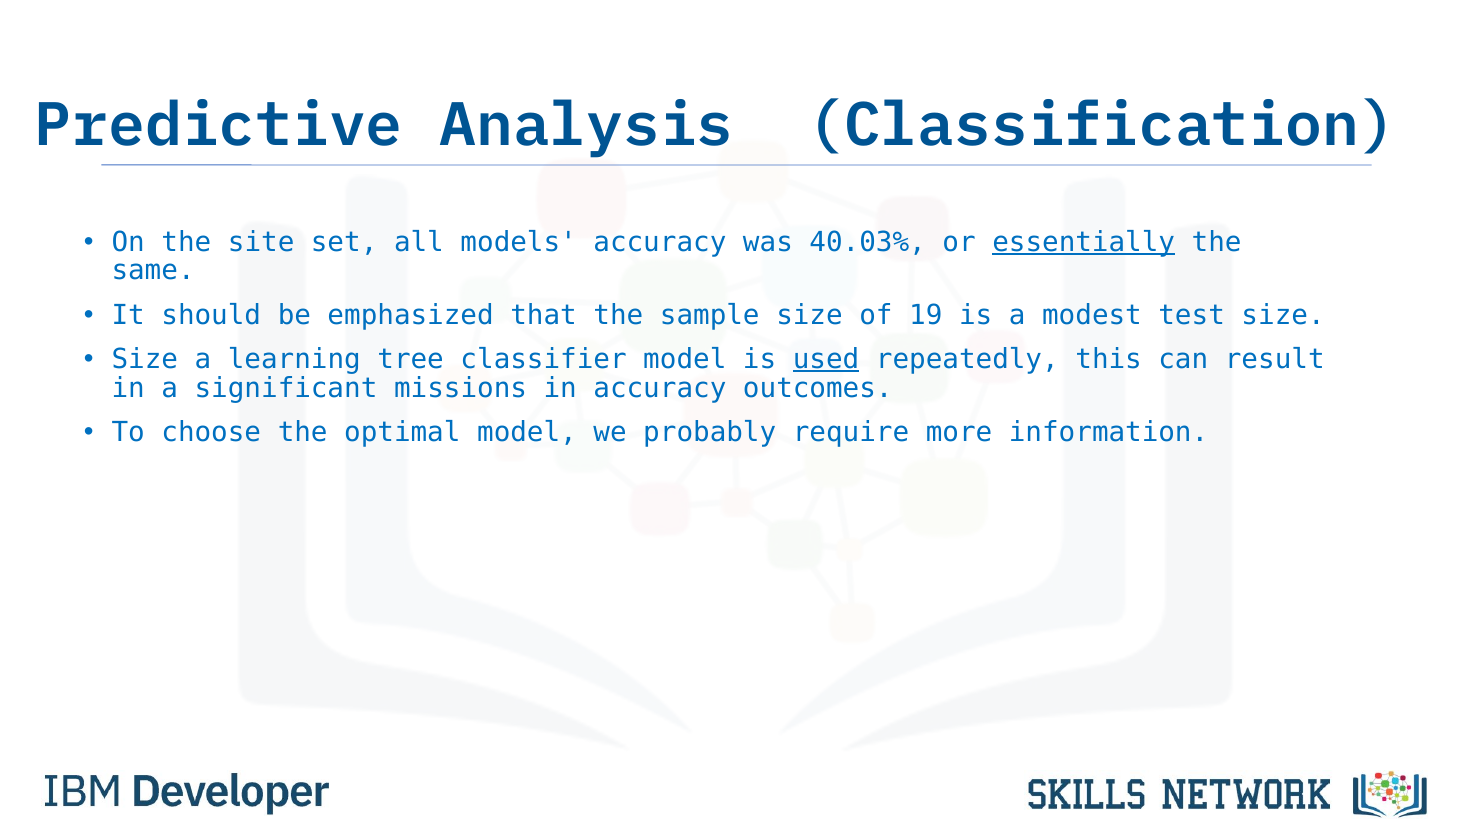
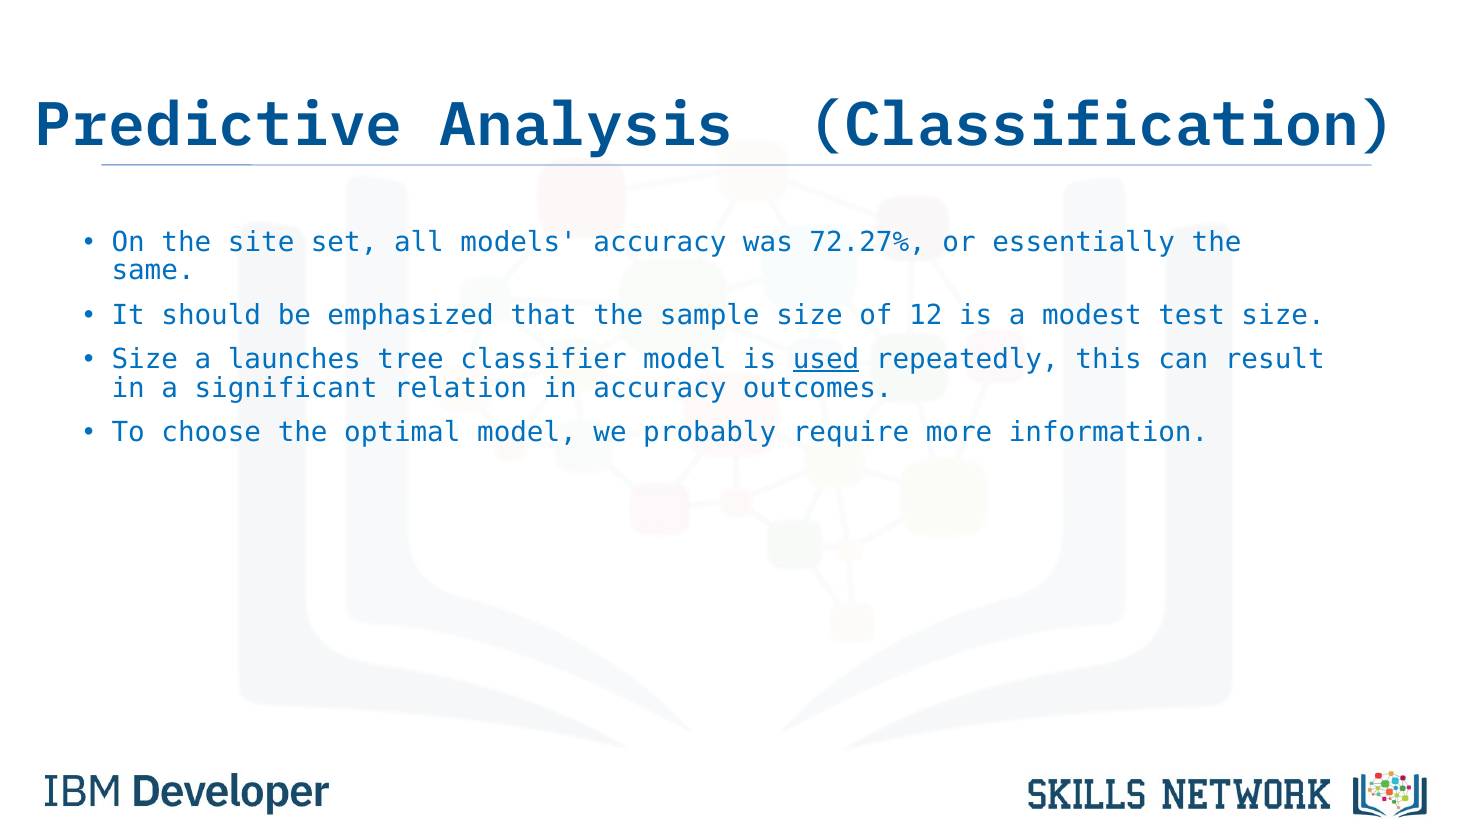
40.03%: 40.03% -> 72.27%
essentially underline: present -> none
19: 19 -> 12
learning: learning -> launches
missions: missions -> relation
